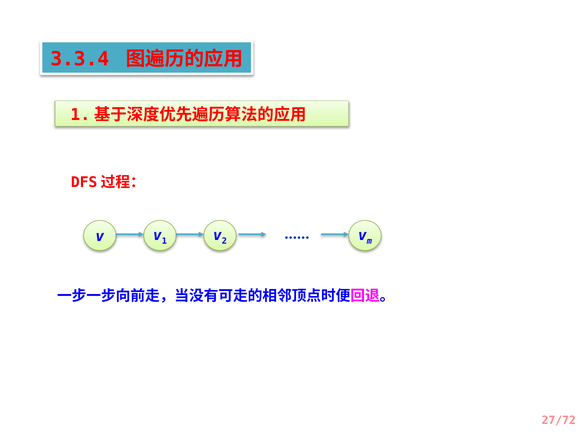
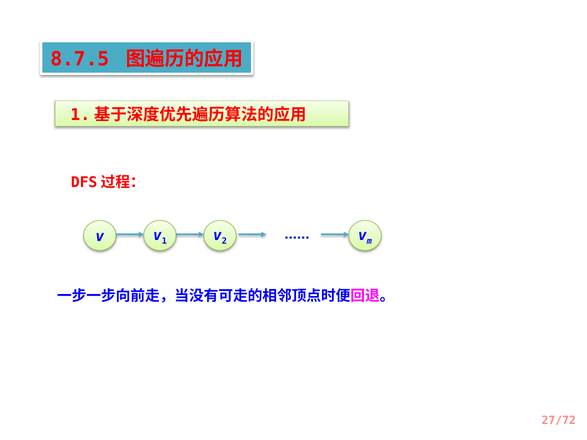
3.3.4: 3.3.4 -> 8.7.5
